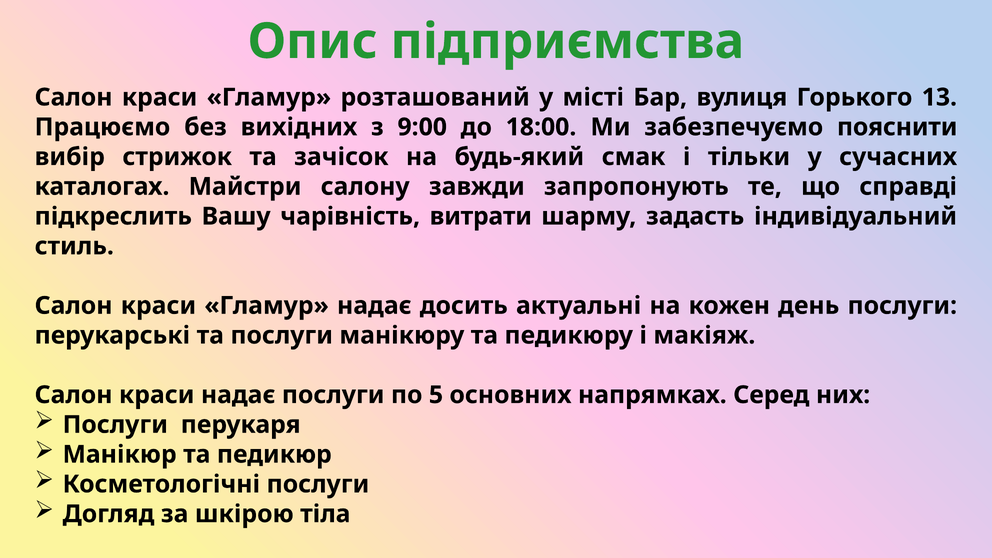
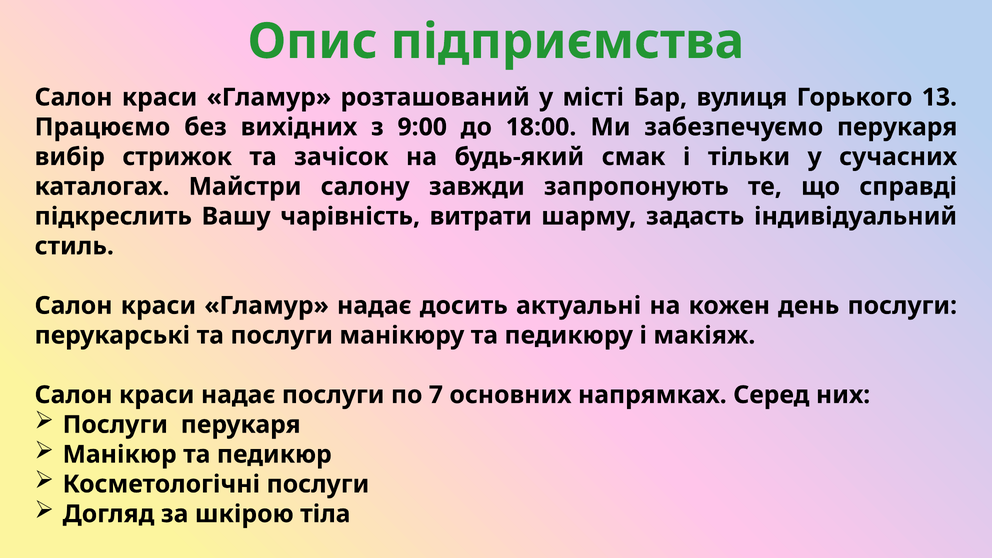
забезпечуємо пояснити: пояснити -> перукаря
5: 5 -> 7
